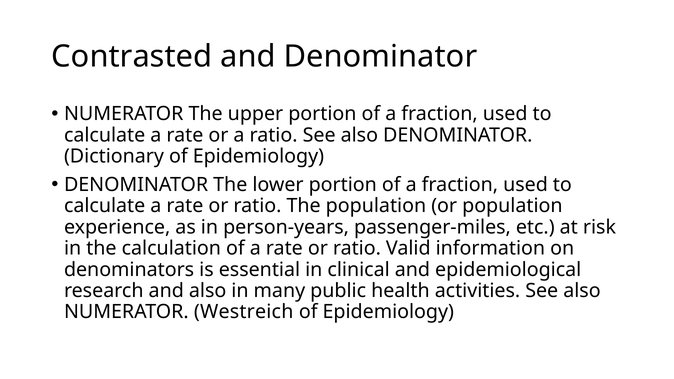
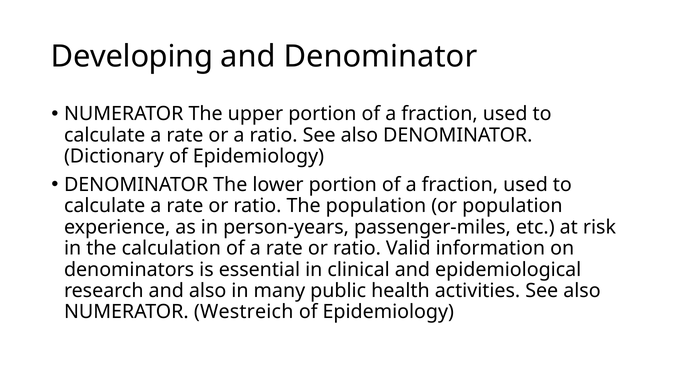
Contrasted: Contrasted -> Developing
